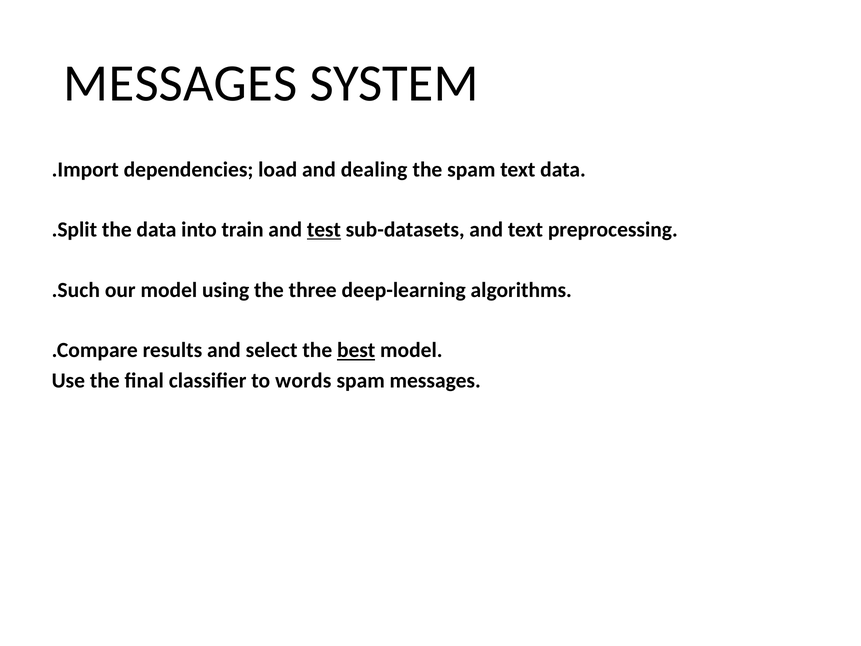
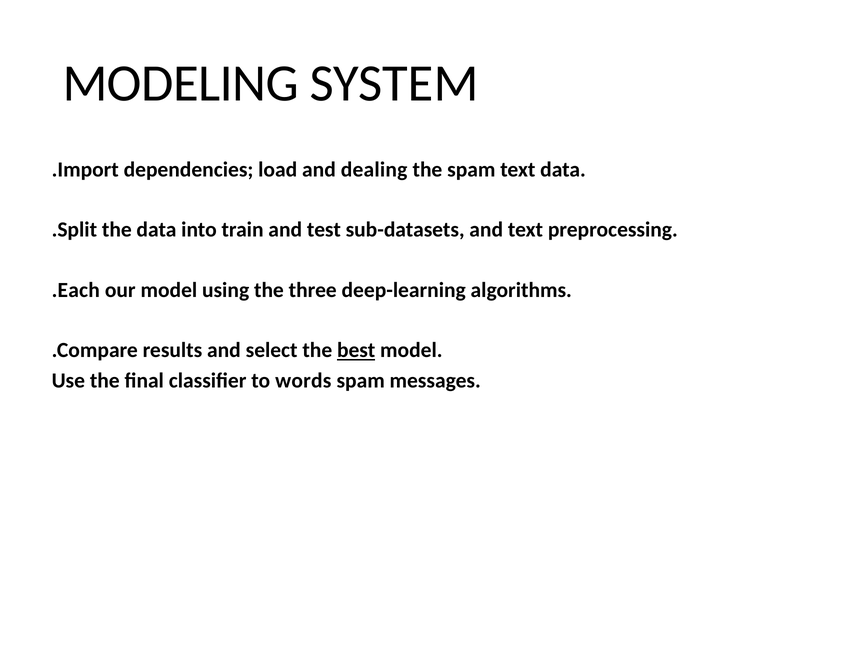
MESSAGES at (180, 83): MESSAGES -> MODELING
test underline: present -> none
.Such: .Such -> .Each
